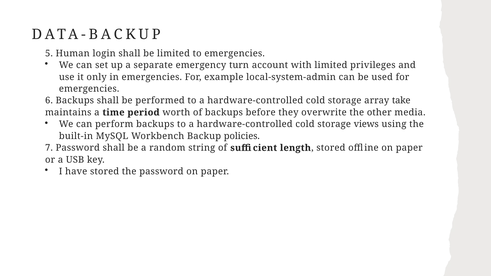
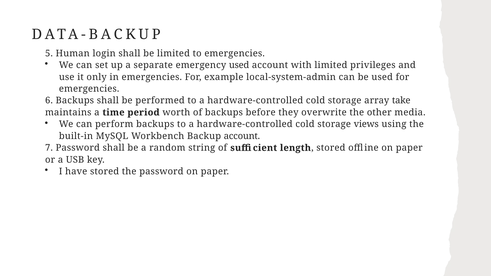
emergency turn: turn -> used
Backup policies: policies -> account
